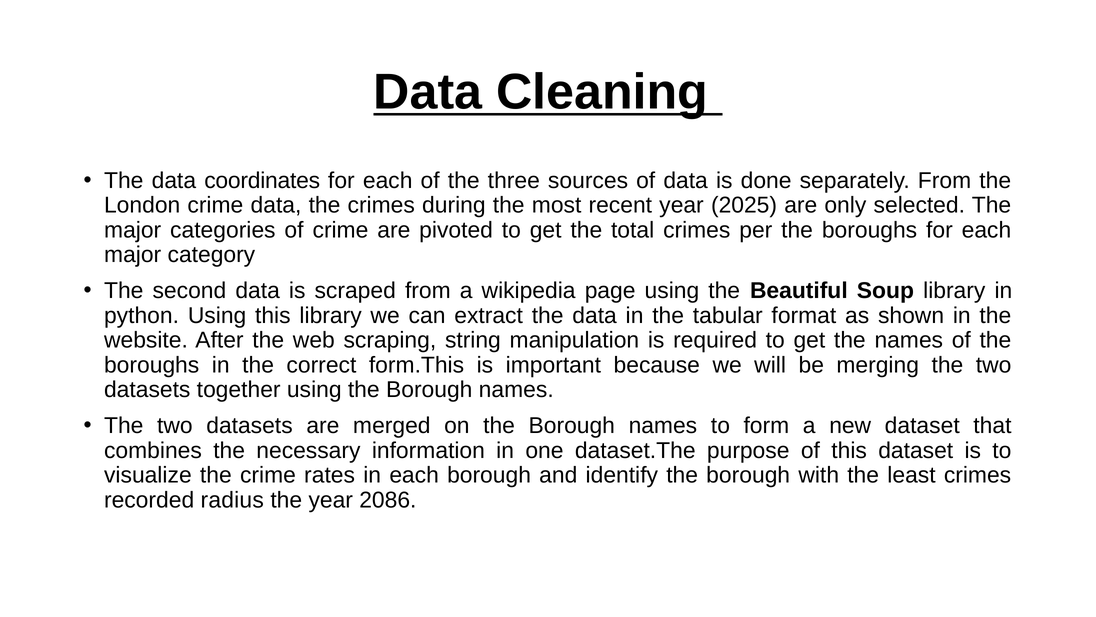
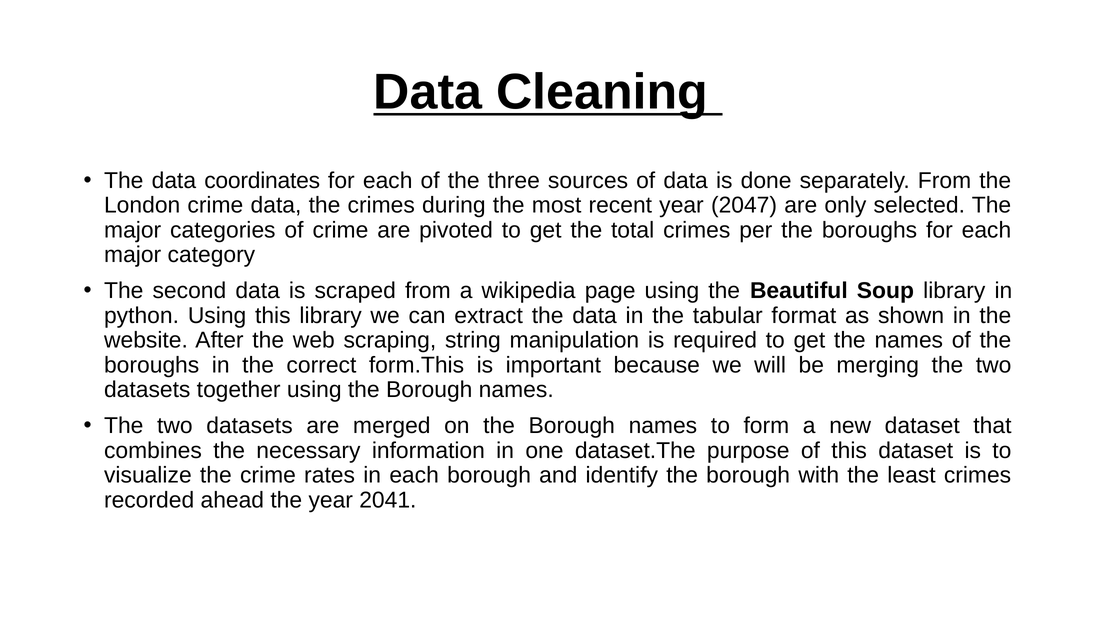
2025: 2025 -> 2047
radius: radius -> ahead
2086: 2086 -> 2041
